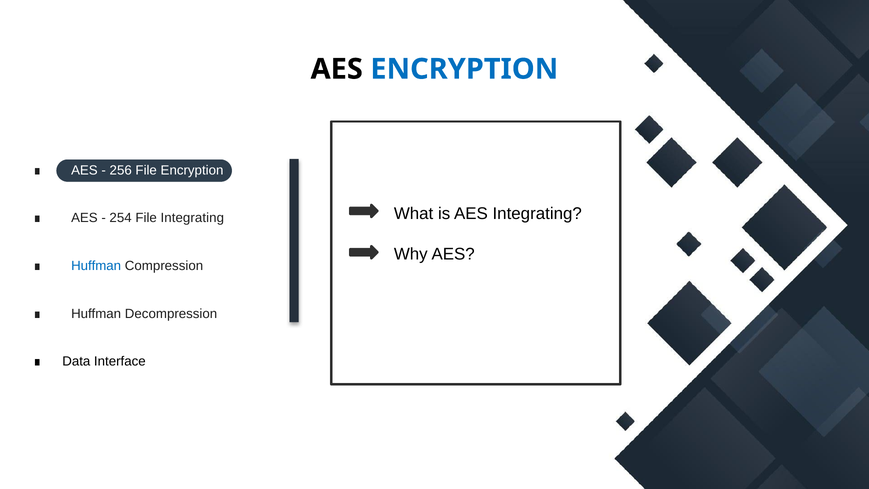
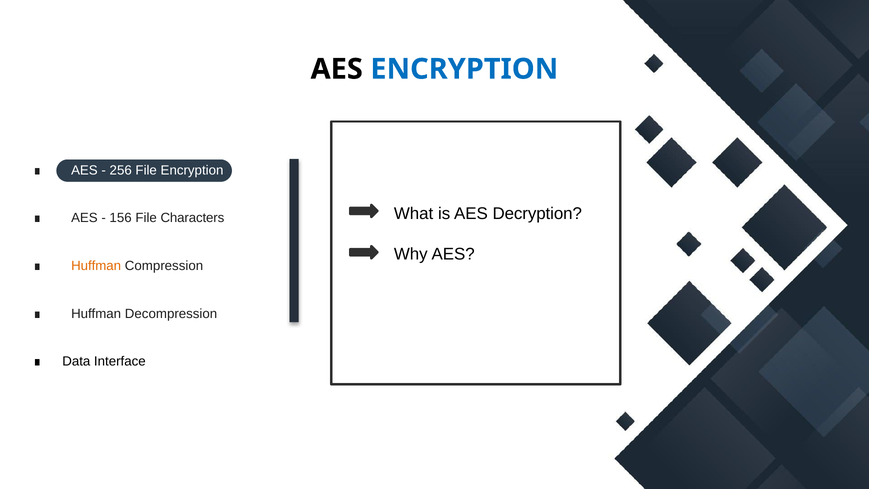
AES Integrating: Integrating -> Decryption
254: 254 -> 156
File Integrating: Integrating -> Characters
Huffman at (96, 266) colour: blue -> orange
